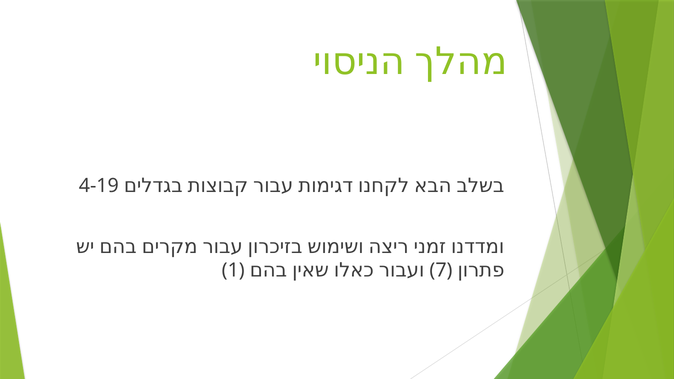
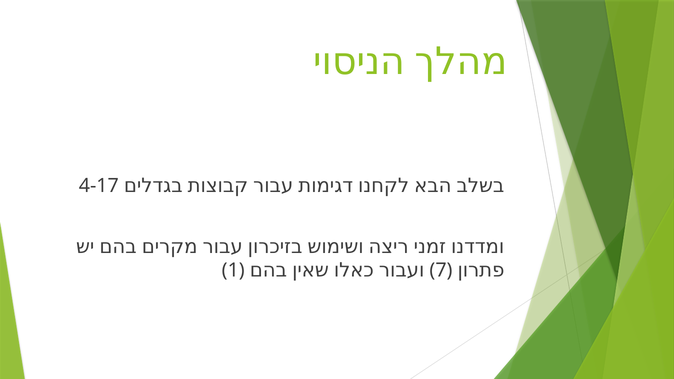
4-19: 4-19 -> 4-17
